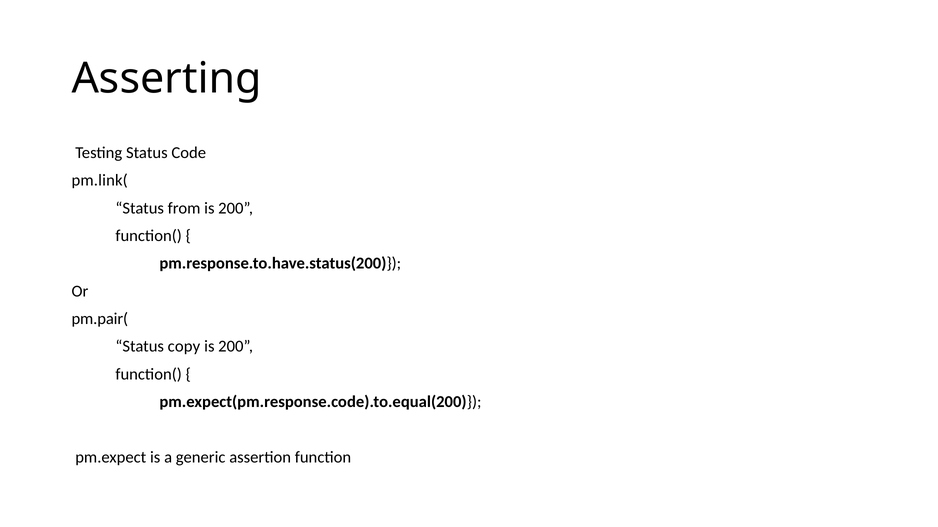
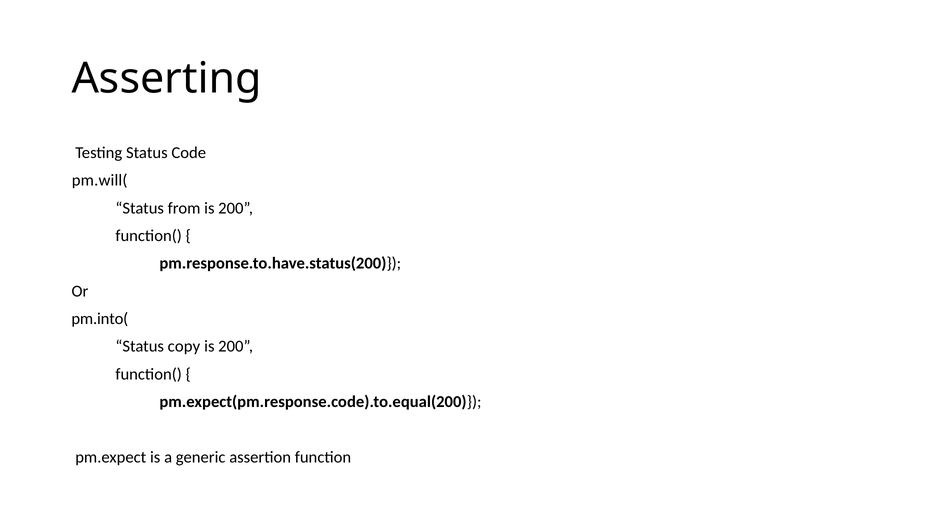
pm.link(: pm.link( -> pm.will(
pm.pair(: pm.pair( -> pm.into(
